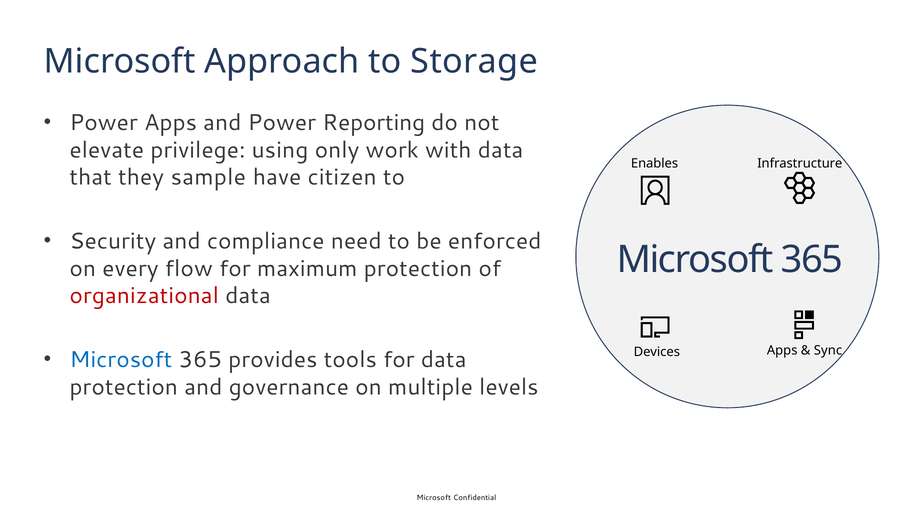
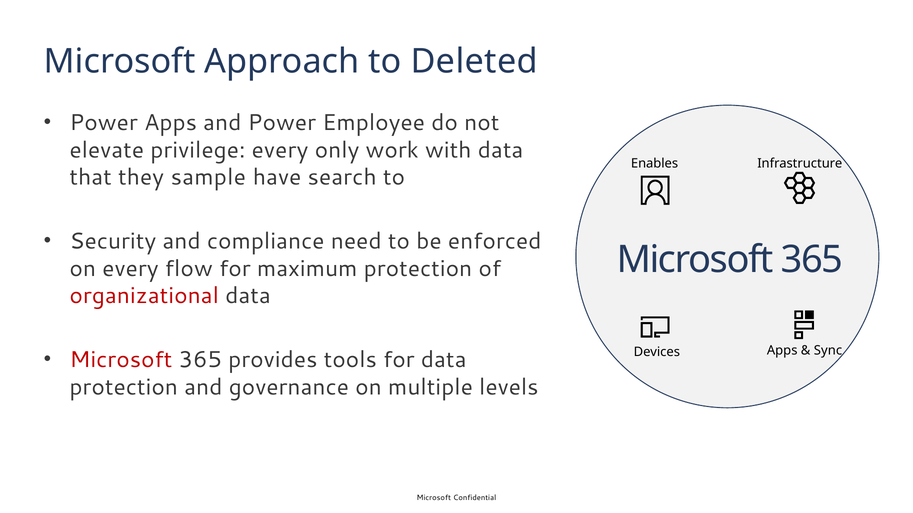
Storage: Storage -> Deleted
Reporting: Reporting -> Employee
privilege using: using -> every
citizen: citizen -> search
Microsoft at (121, 360) colour: blue -> red
